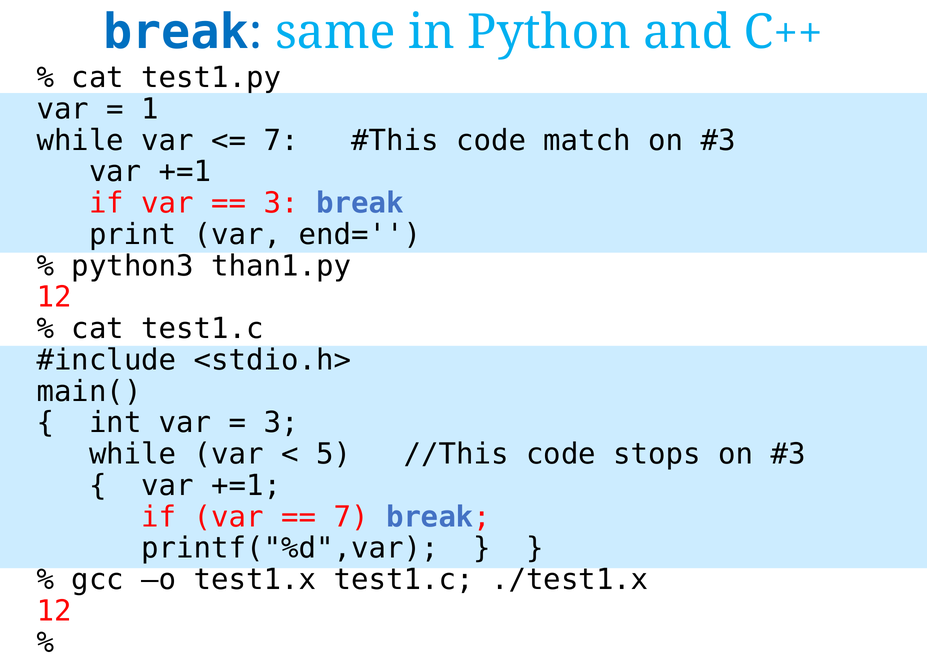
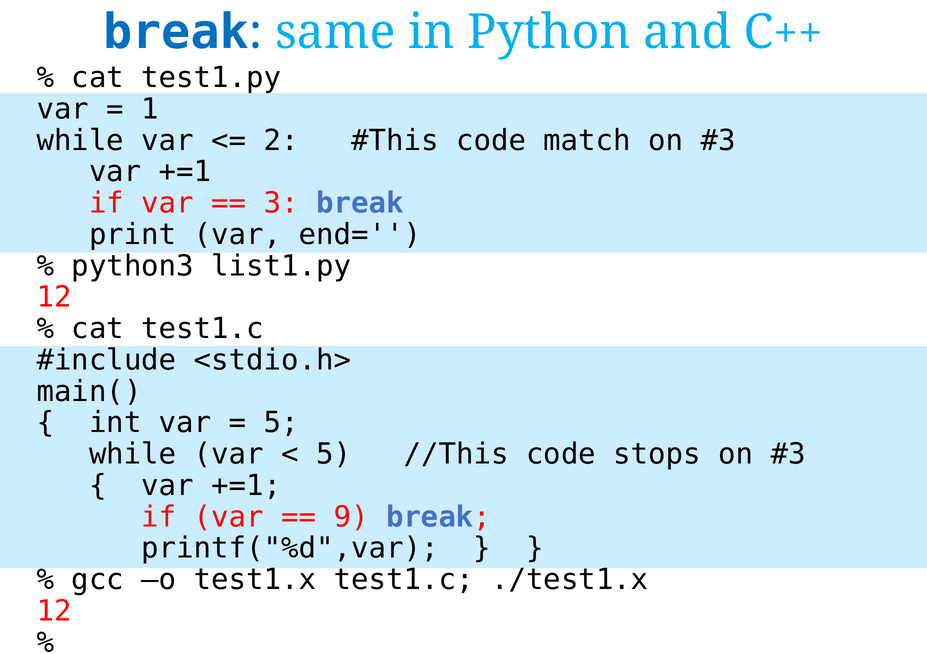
7 at (281, 140): 7 -> 2
than1.py: than1.py -> list1.py
3 at (281, 422): 3 -> 5
7 at (351, 517): 7 -> 9
